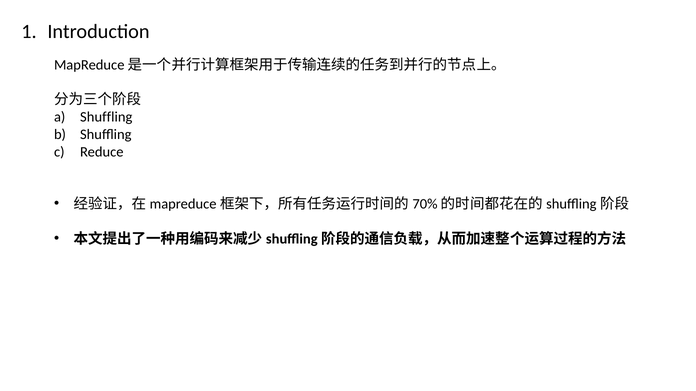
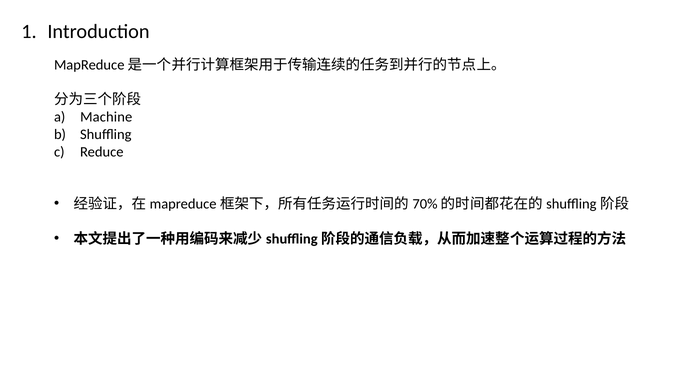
Shuffling at (106, 117): Shuffling -> Machine
